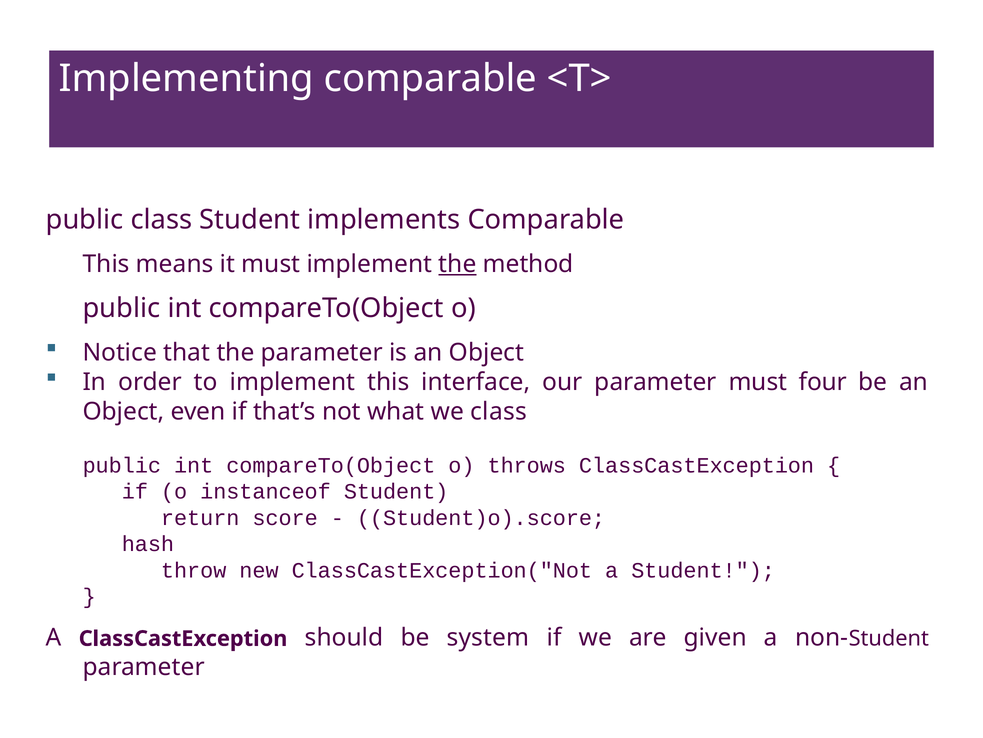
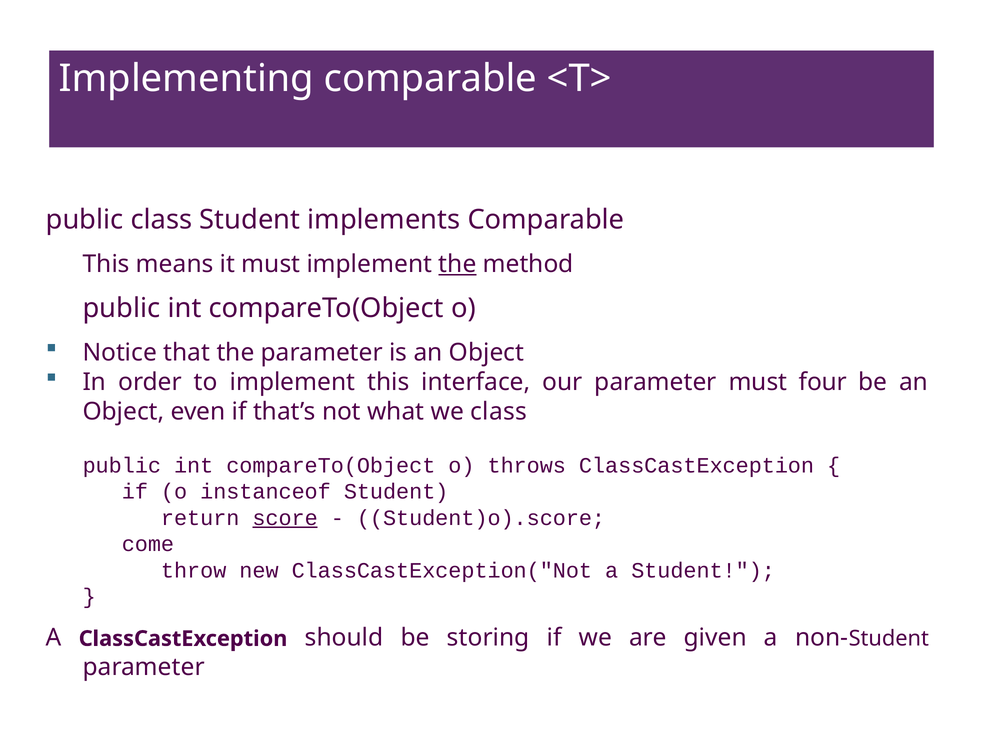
score underline: none -> present
hash: hash -> come
system: system -> storing
